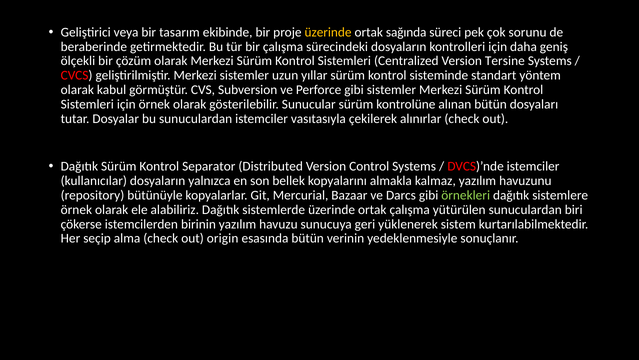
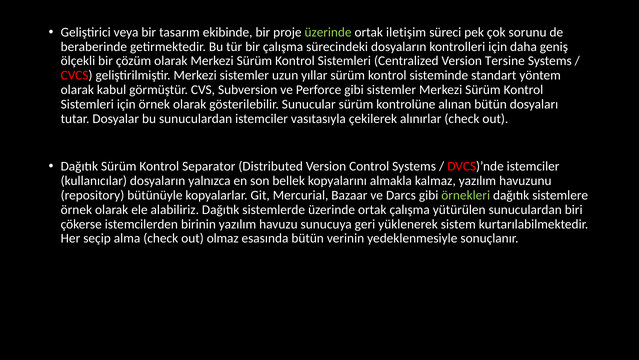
üzerinde at (328, 32) colour: yellow -> light green
sağında: sağında -> iletişim
origin: origin -> olmaz
